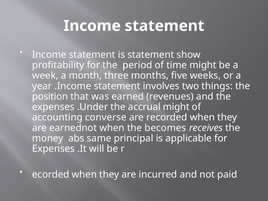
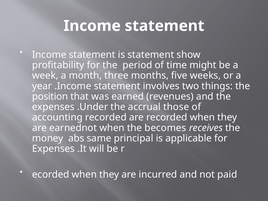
accrual might: might -> those
accounting converse: converse -> recorded
